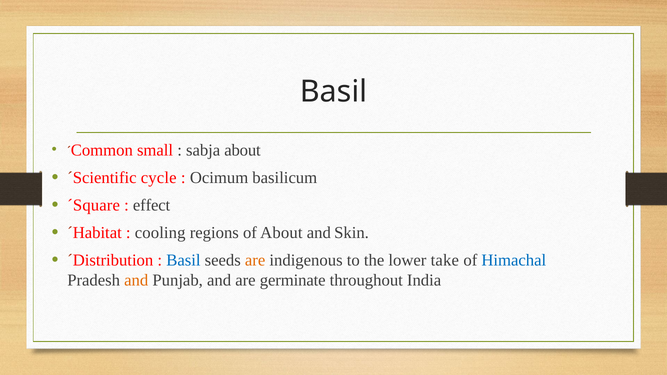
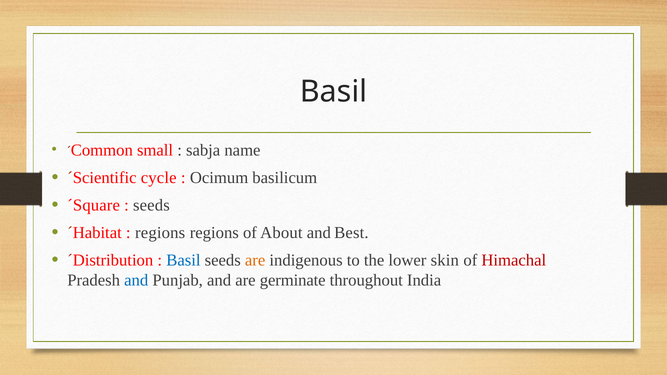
sabja about: about -> name
effect at (152, 205): effect -> seeds
cooling at (160, 233): cooling -> regions
Skin: Skin -> Best
take: take -> skin
Himachal colour: blue -> red
and at (136, 280) colour: orange -> blue
